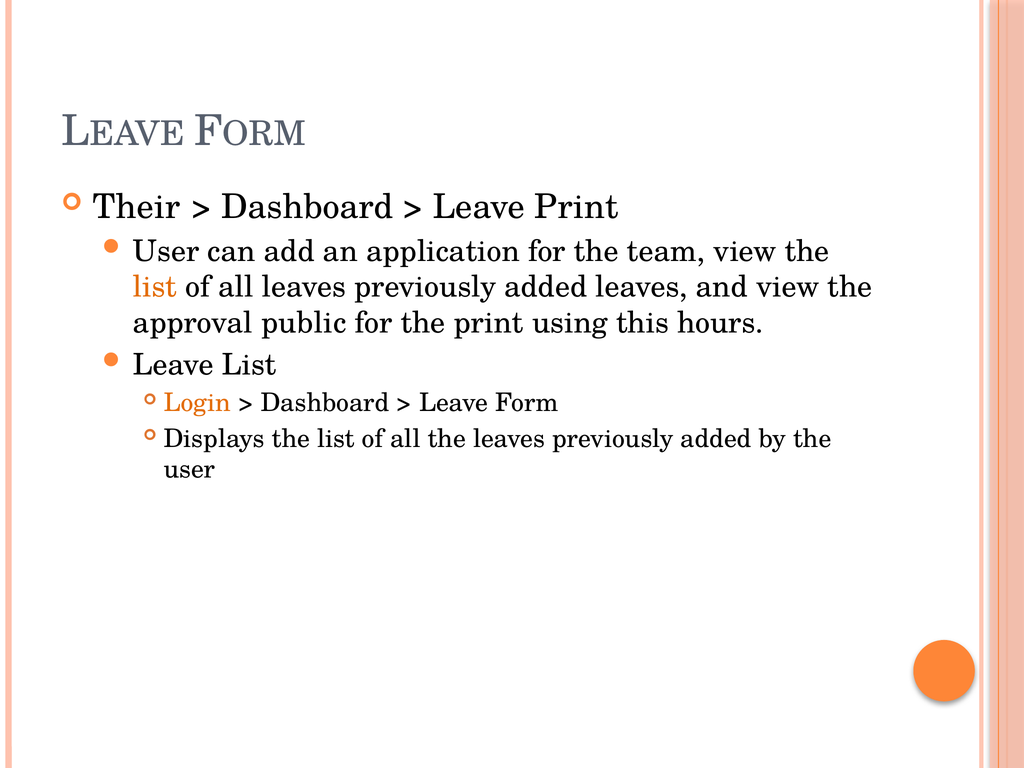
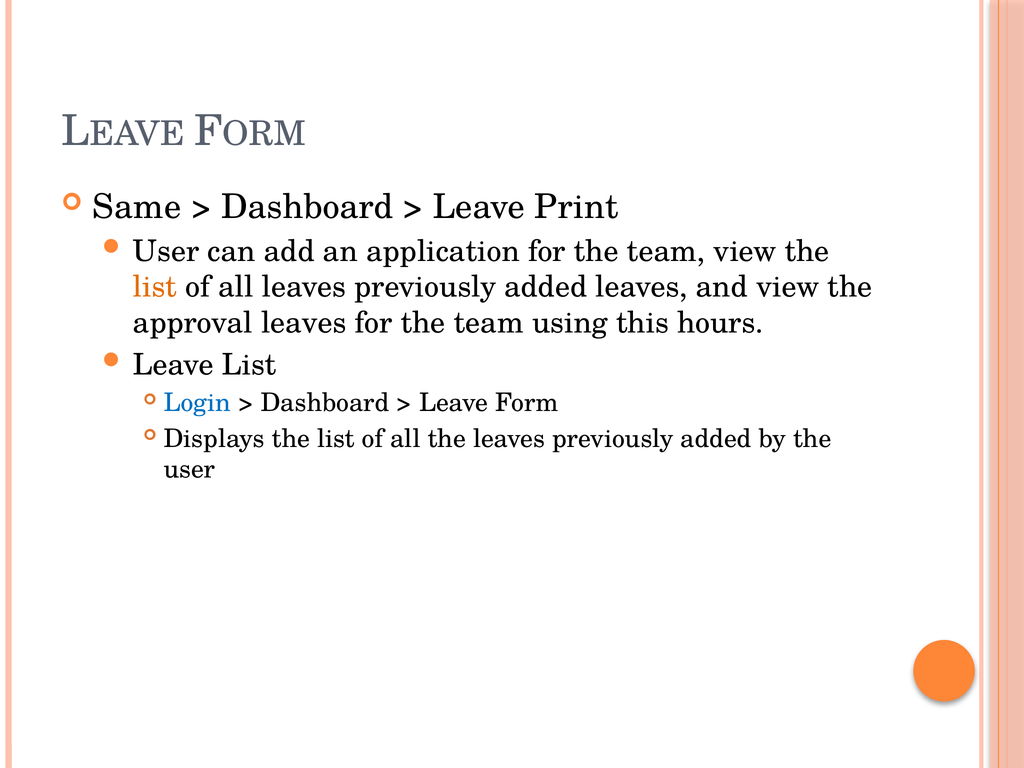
Their: Their -> Same
approval public: public -> leaves
print at (489, 323): print -> team
Login colour: orange -> blue
